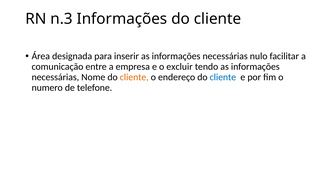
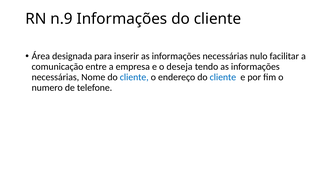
n.3: n.3 -> n.9
excluir: excluir -> deseja
cliente at (134, 77) colour: orange -> blue
